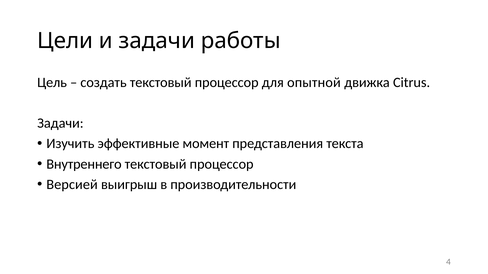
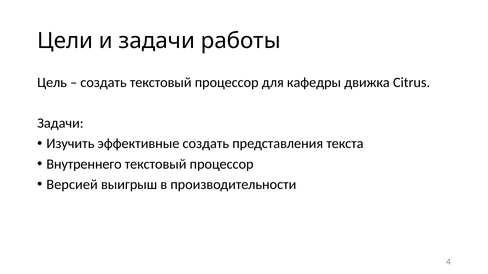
опытной: опытной -> кафедры
эффективные момент: момент -> создать
